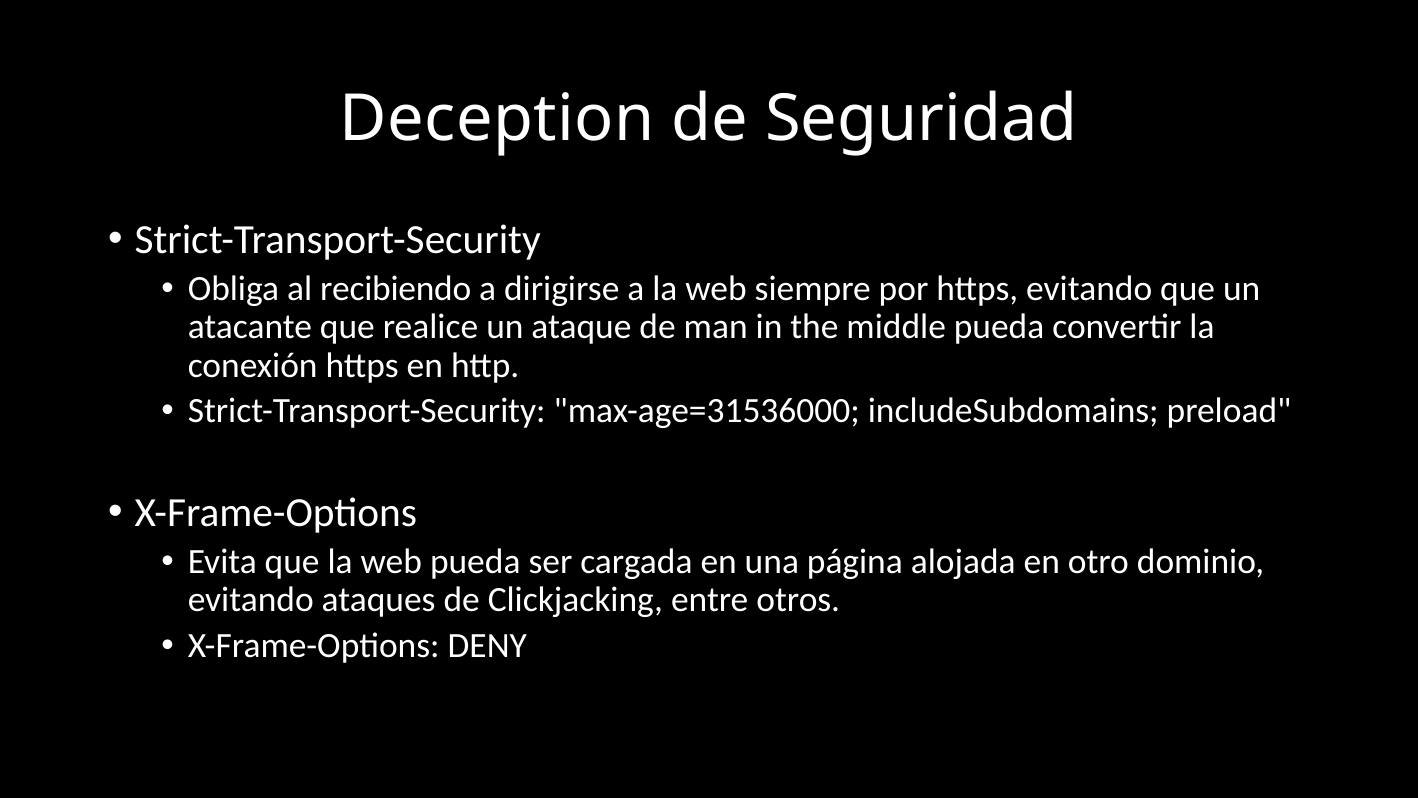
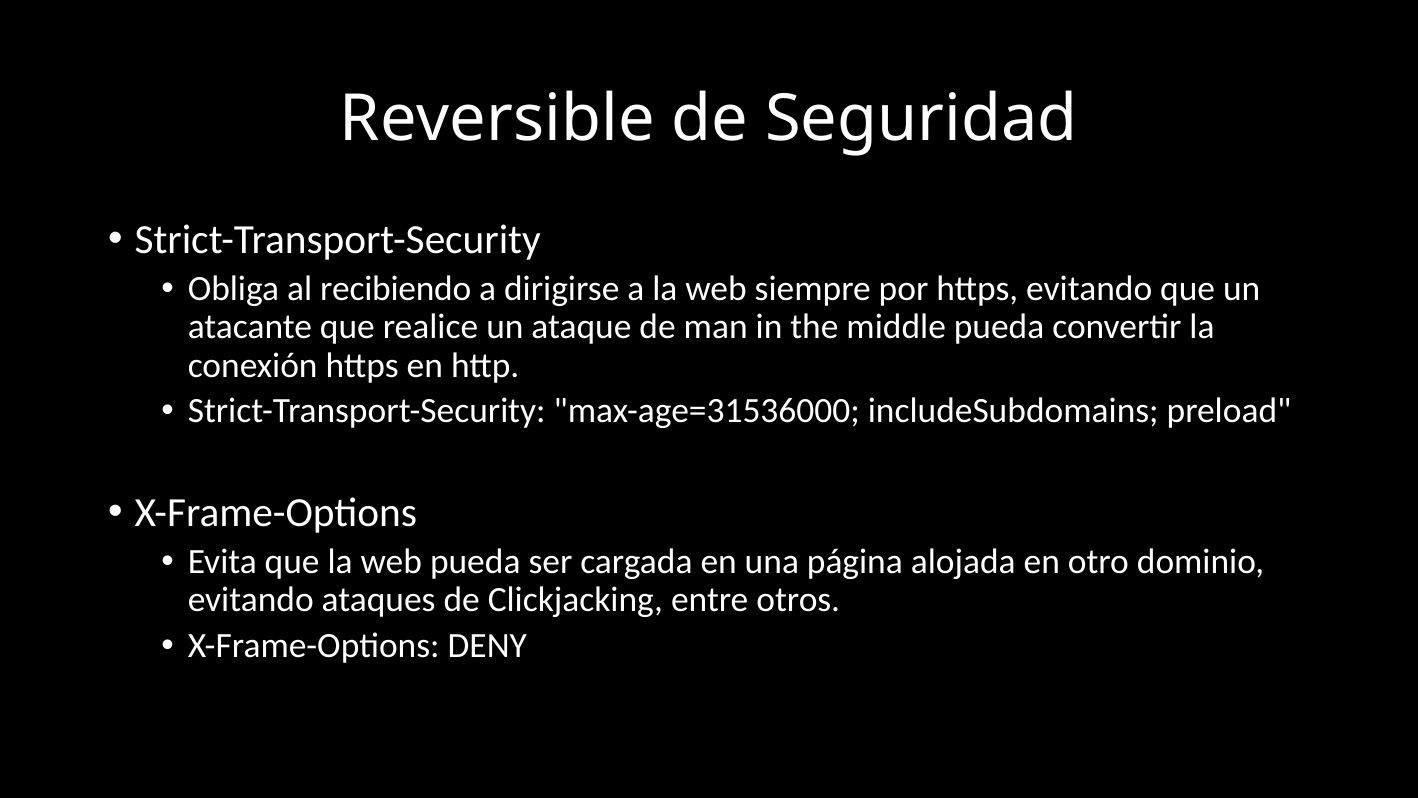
Deception: Deception -> Reversible
